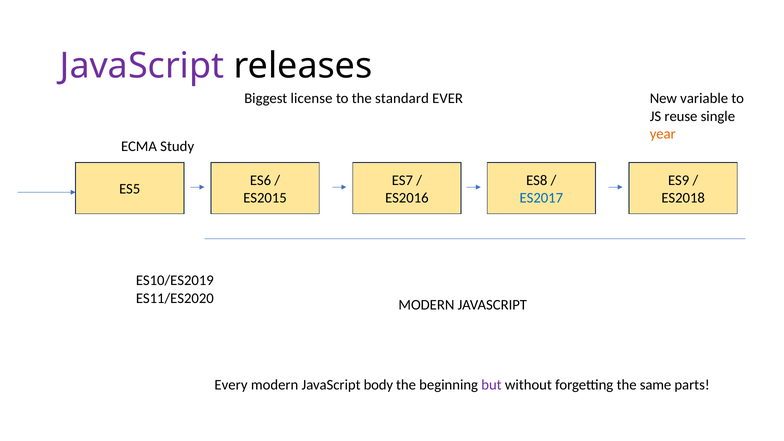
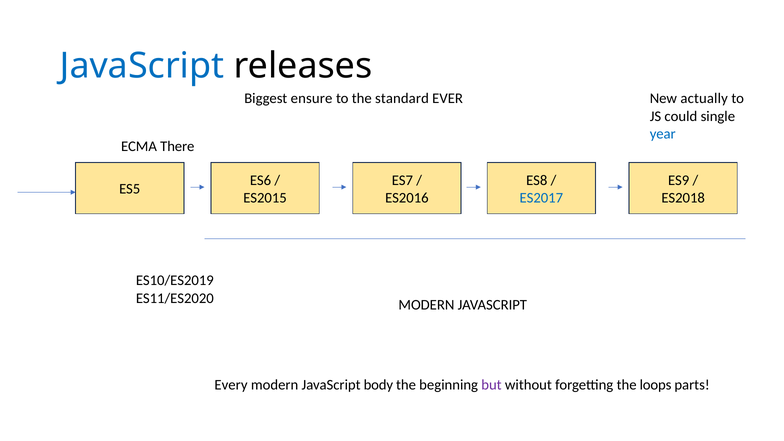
JavaScript at (142, 66) colour: purple -> blue
license: license -> ensure
variable: variable -> actually
reuse: reuse -> could
year colour: orange -> blue
Study: Study -> There
same: same -> loops
